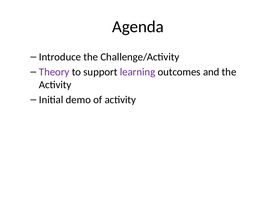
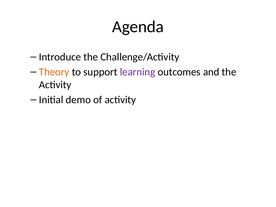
Theory colour: purple -> orange
